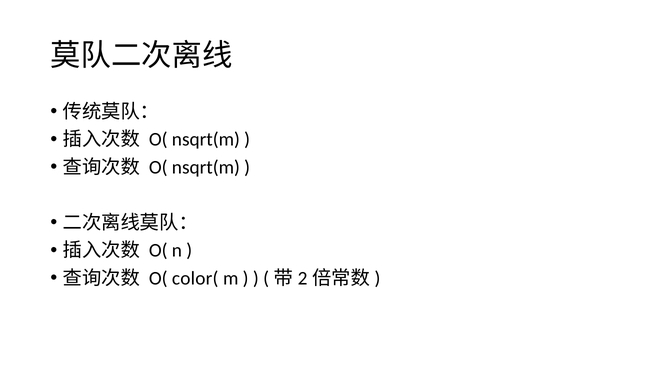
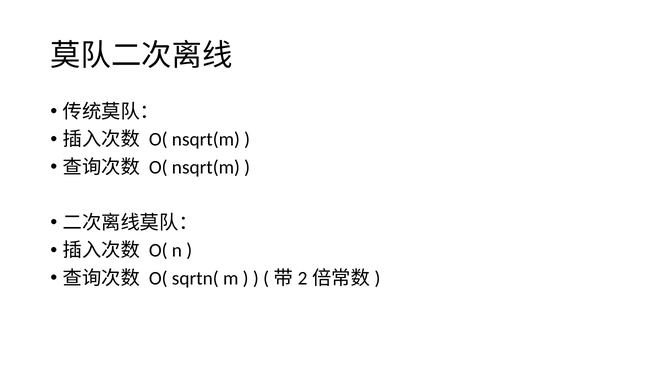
color(: color( -> sqrtn(
